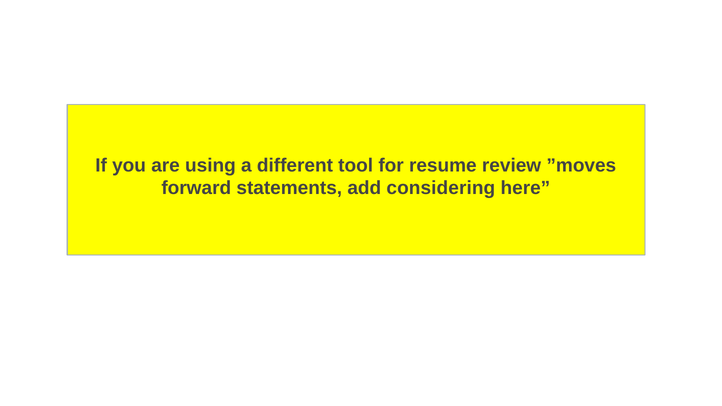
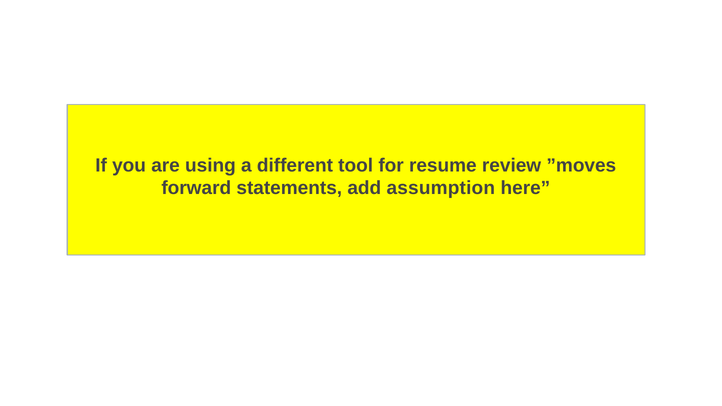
considering: considering -> assumption
